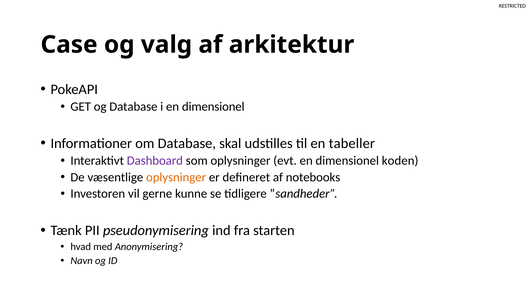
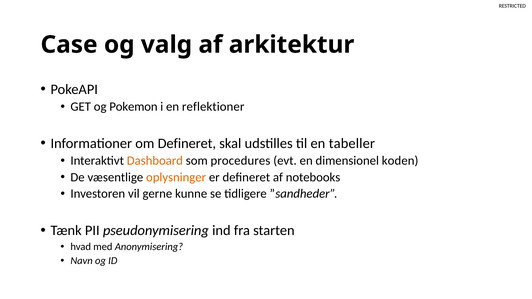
og Database: Database -> Pokemon
i en dimensionel: dimensionel -> reflektioner
om Database: Database -> Defineret
Dashboard colour: purple -> orange
som oplysninger: oplysninger -> procedures
